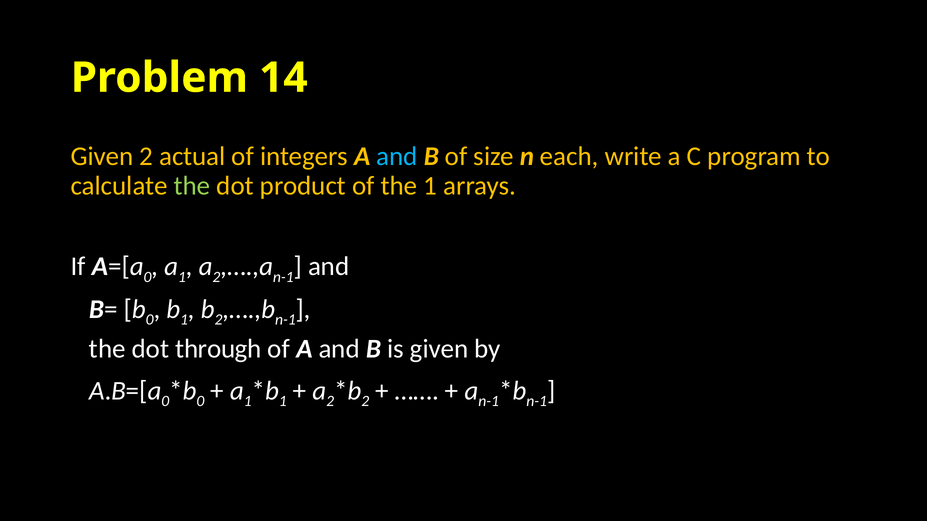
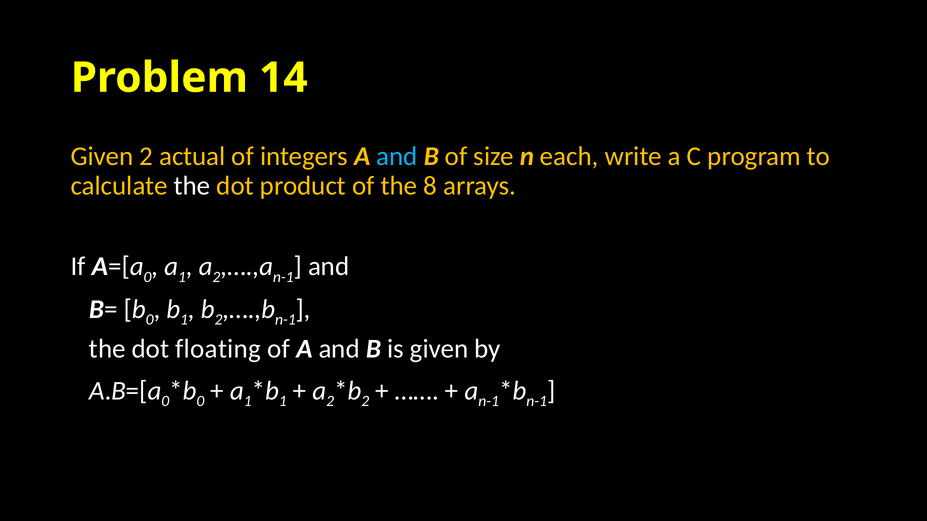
the at (192, 186) colour: light green -> white
the 1: 1 -> 8
through: through -> floating
